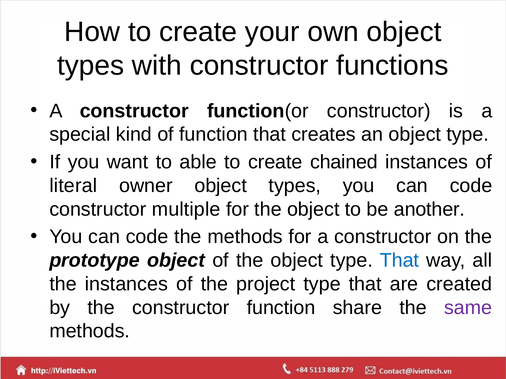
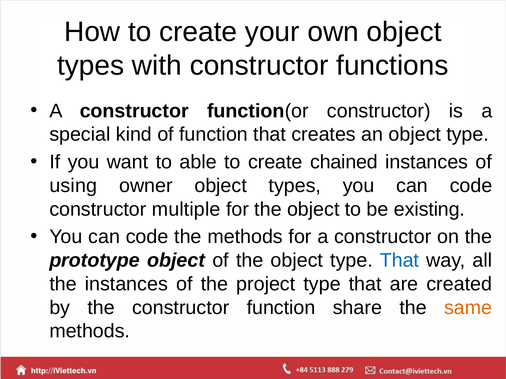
literal: literal -> using
another: another -> existing
same colour: purple -> orange
